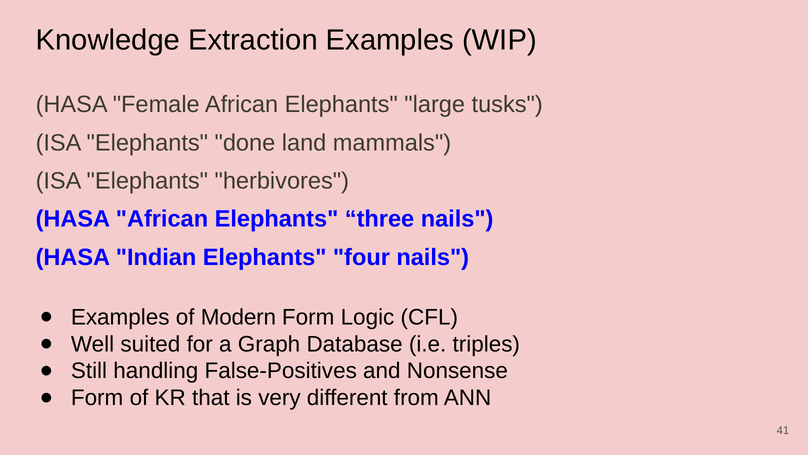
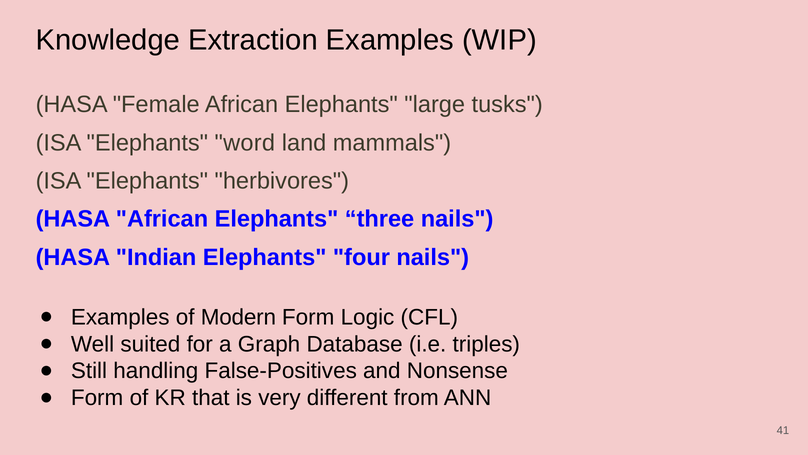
done: done -> word
